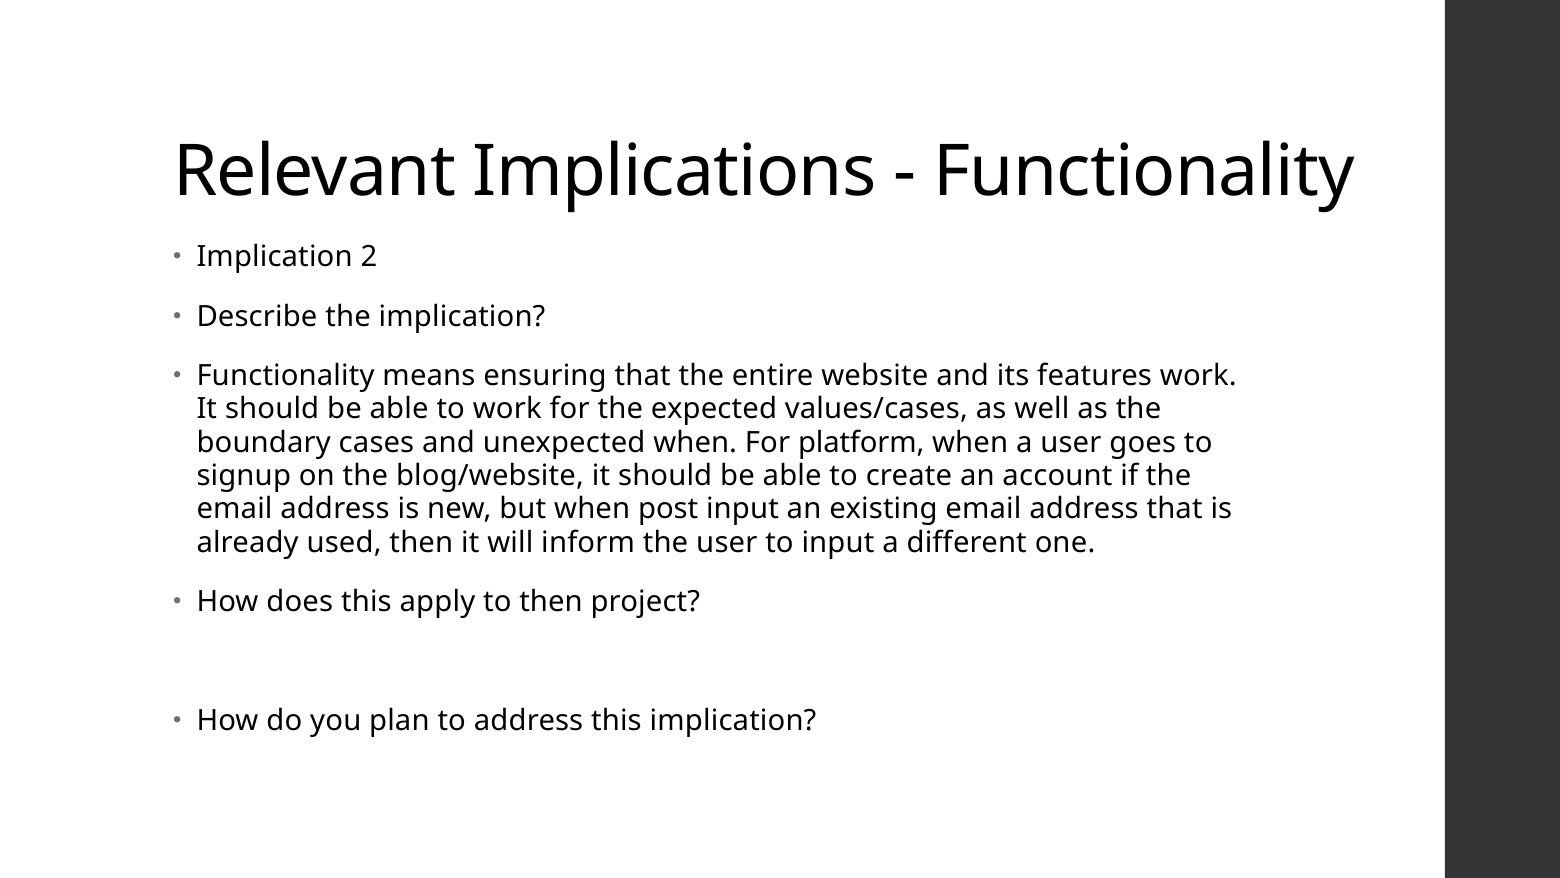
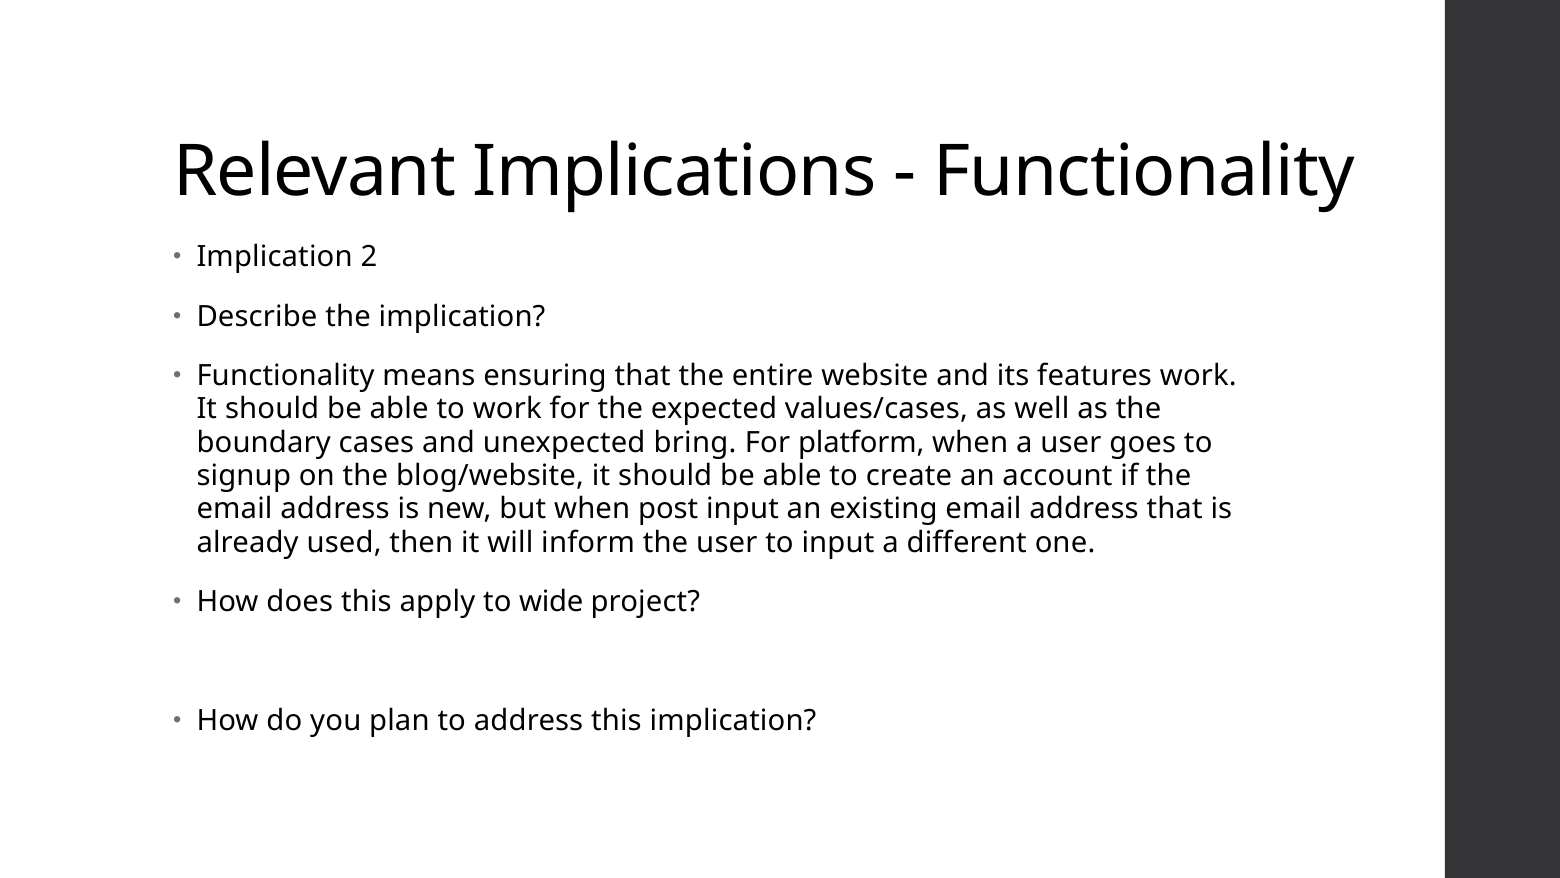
unexpected when: when -> bring
to then: then -> wide
